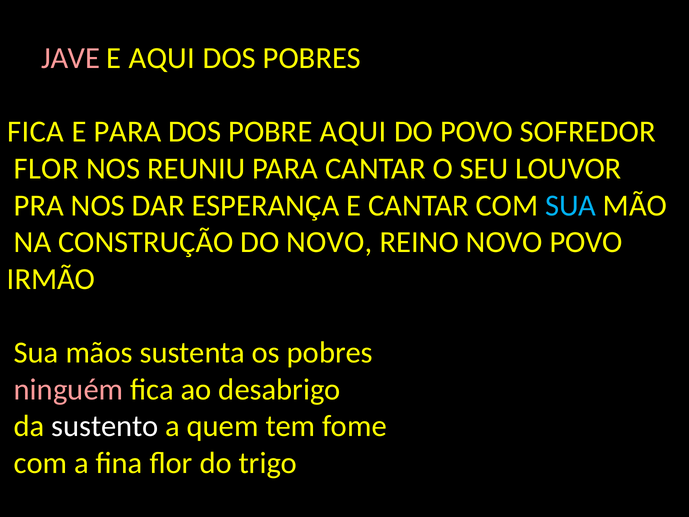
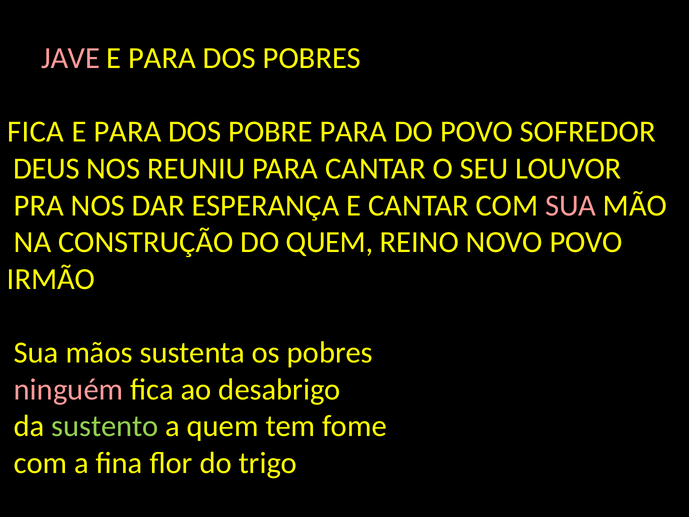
AQUI at (162, 58): AQUI -> PARA
POBRE AQUI: AQUI -> PARA
FLOR at (46, 169): FLOR -> DEUS
SUA at (571, 205) colour: light blue -> pink
DO NOVO: NOVO -> QUEM
sustento colour: white -> light green
